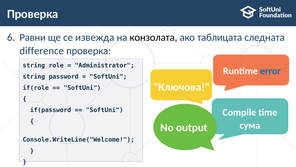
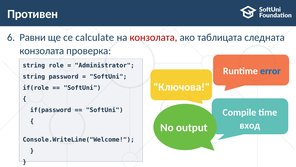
Проверка at (33, 14): Проверка -> Противен
извежда: извежда -> calculate
конзолата at (153, 37) colour: black -> red
difference at (42, 51): difference -> конзолата
сума: сума -> вход
